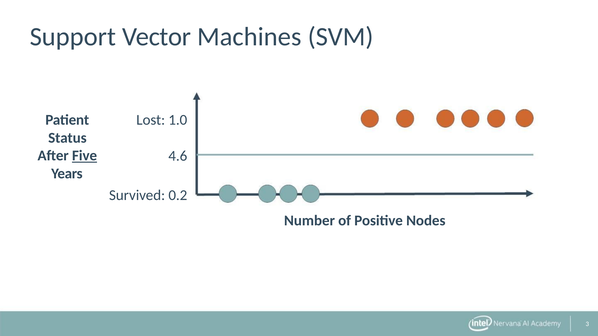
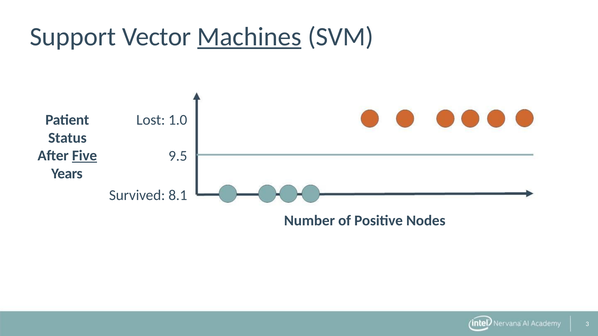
Machines underline: none -> present
4.6: 4.6 -> 9.5
0.2: 0.2 -> 8.1
